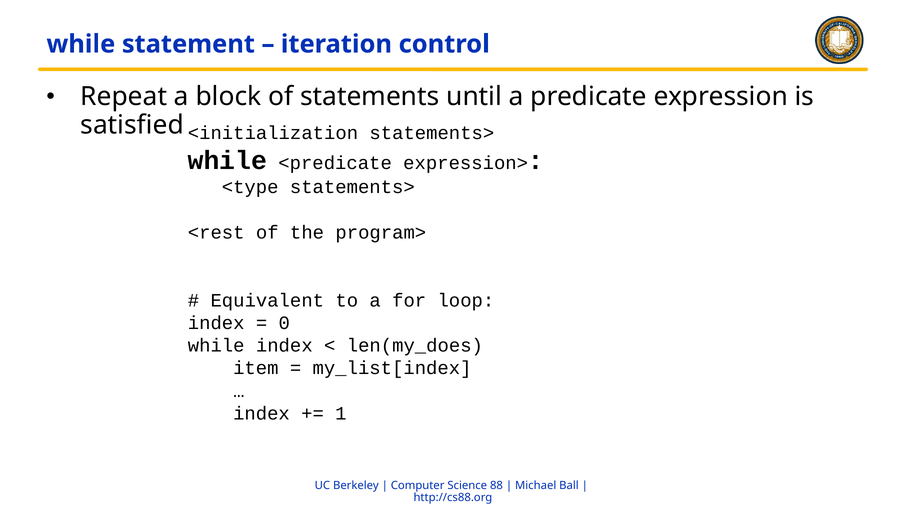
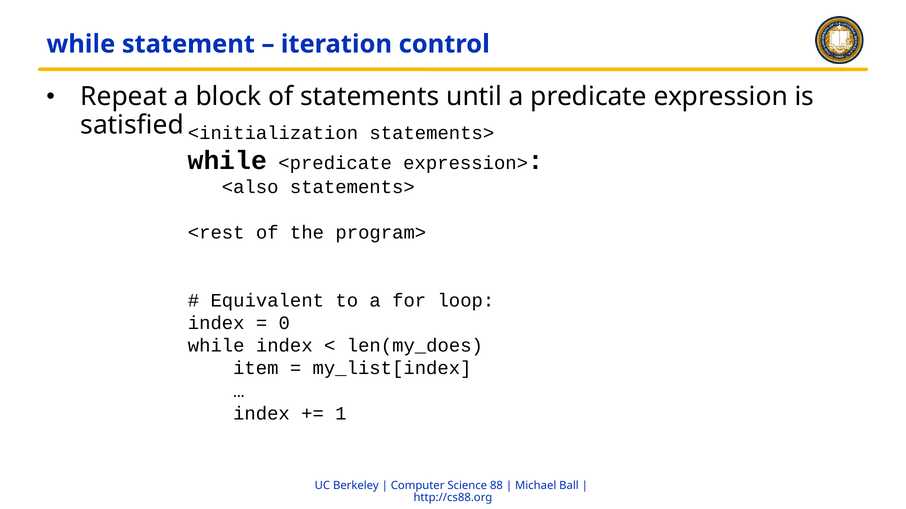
<type: <type -> <also
